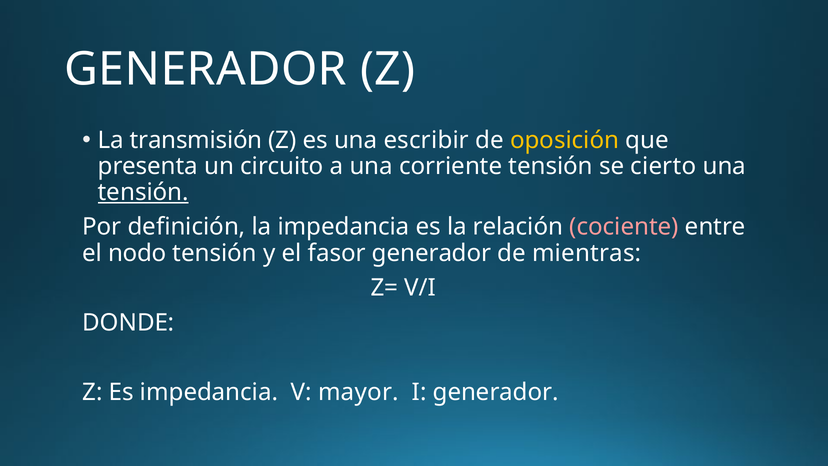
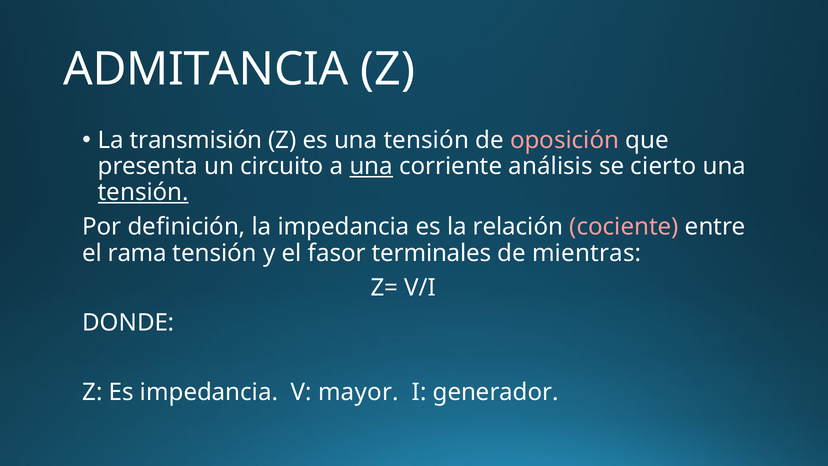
GENERADOR at (205, 70): GENERADOR -> ADMITANCIA
es una escribir: escribir -> tensión
oposición colour: yellow -> pink
una at (371, 166) underline: none -> present
corriente tensión: tensión -> análisis
nodo: nodo -> rama
fasor generador: generador -> terminales
